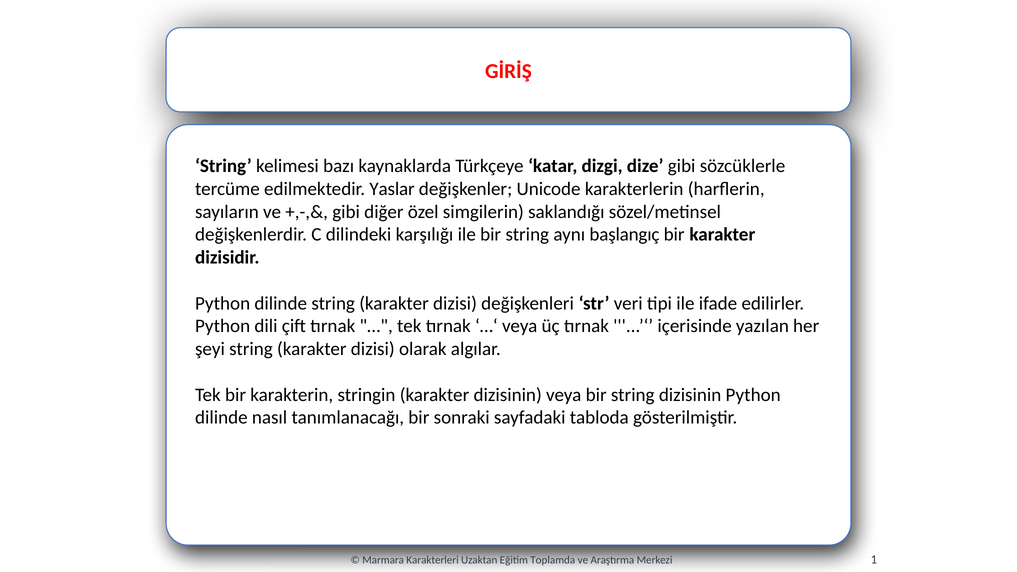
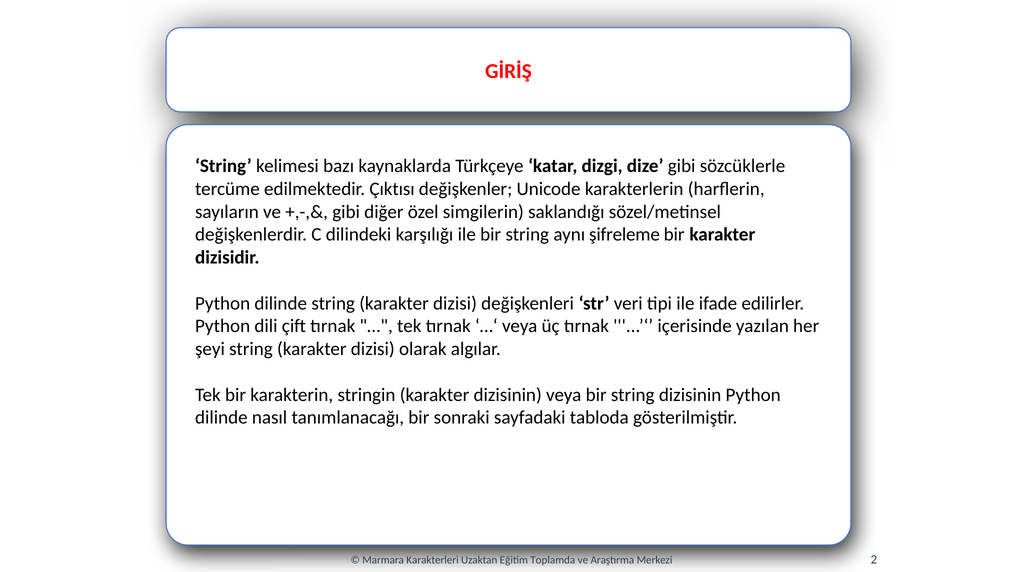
Yaslar: Yaslar -> Çıktısı
başlangıç: başlangıç -> şifreleme
1: 1 -> 2
